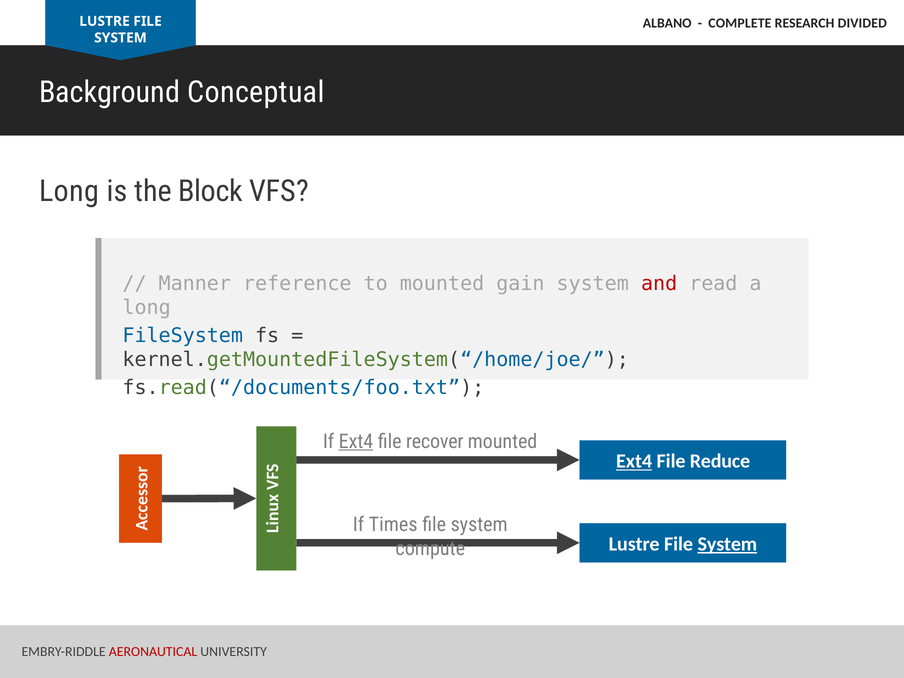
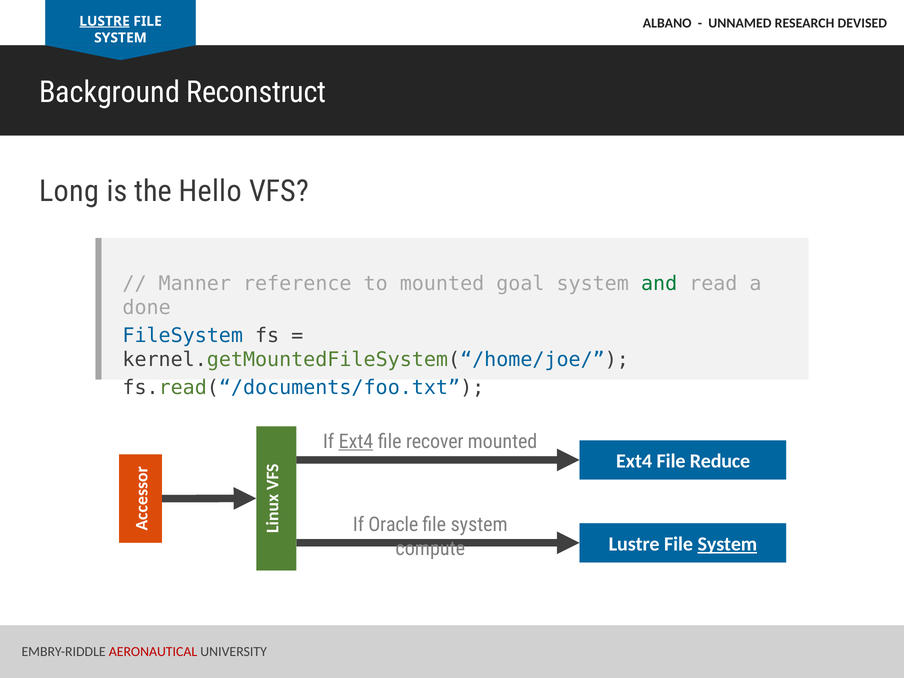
COMPLETE: COMPLETE -> UNNAMED
DIVIDED: DIVIDED -> DEVISED
LUSTRE at (105, 21) underline: none -> present
Conceptual: Conceptual -> Reconstruct
Block: Block -> Hello
gain: gain -> goal
and colour: red -> green
long at (147, 308): long -> done
Ext4 at (634, 461) underline: present -> none
Times: Times -> Oracle
